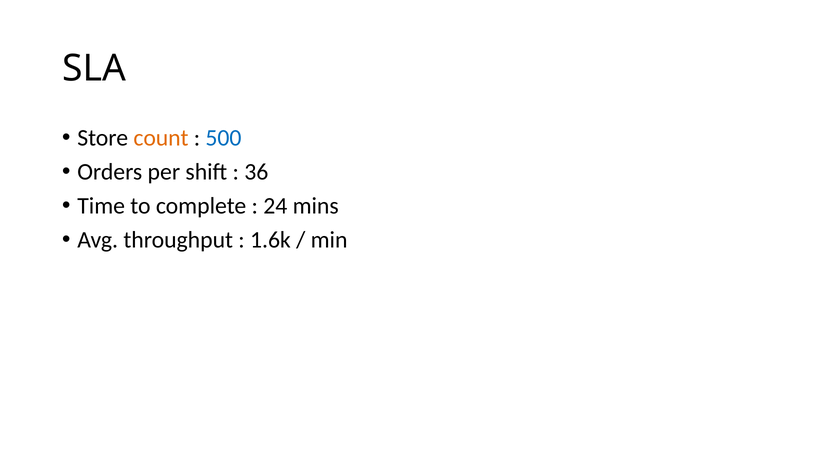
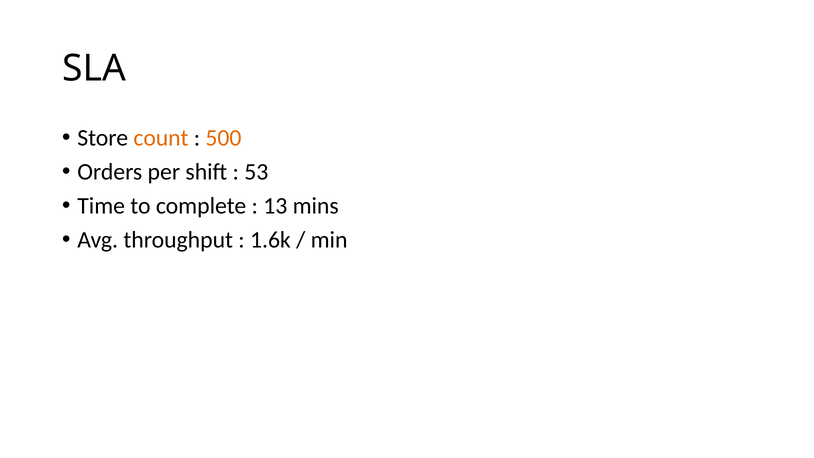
500 colour: blue -> orange
36: 36 -> 53
24: 24 -> 13
